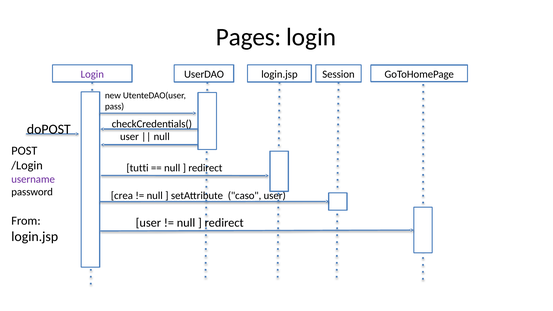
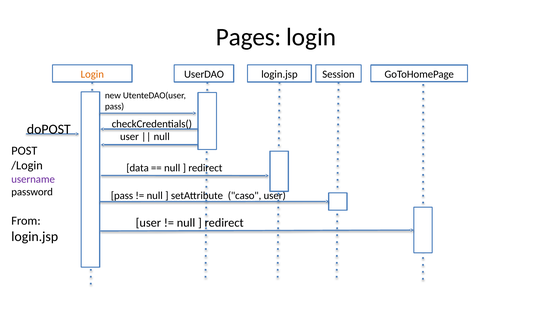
Login at (92, 74) colour: purple -> orange
tutti: tutti -> data
crea at (122, 196): crea -> pass
